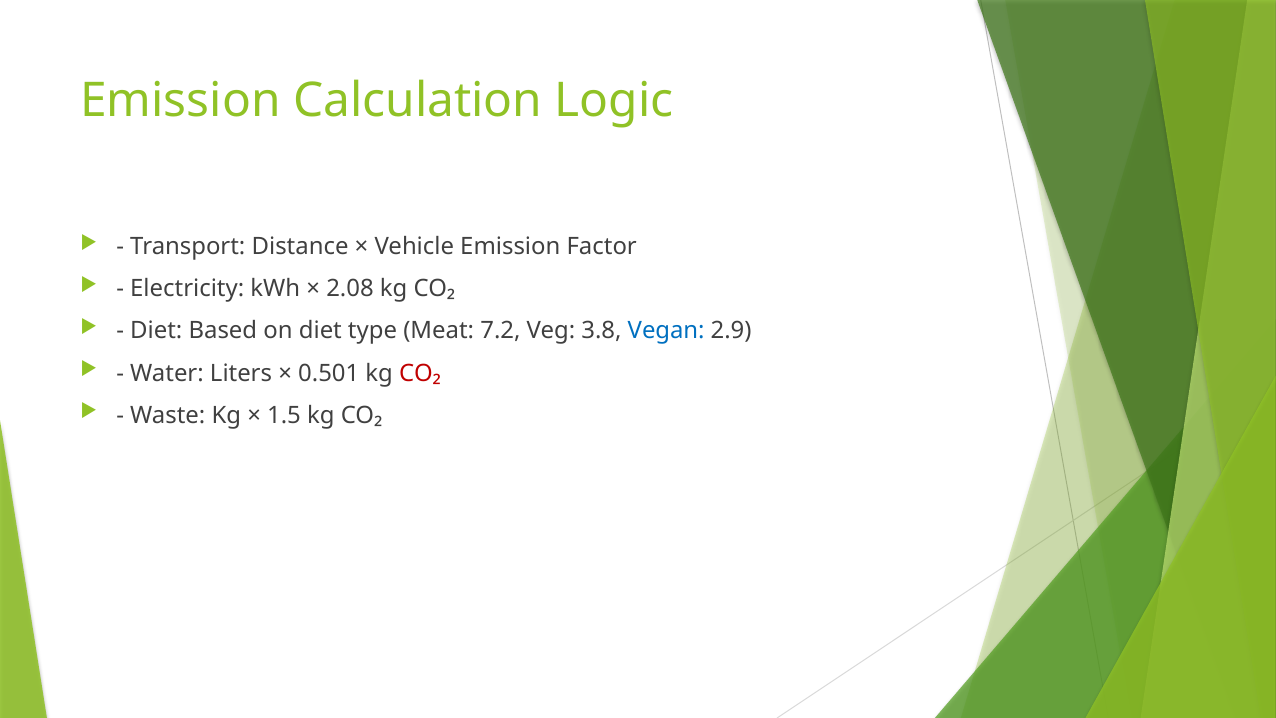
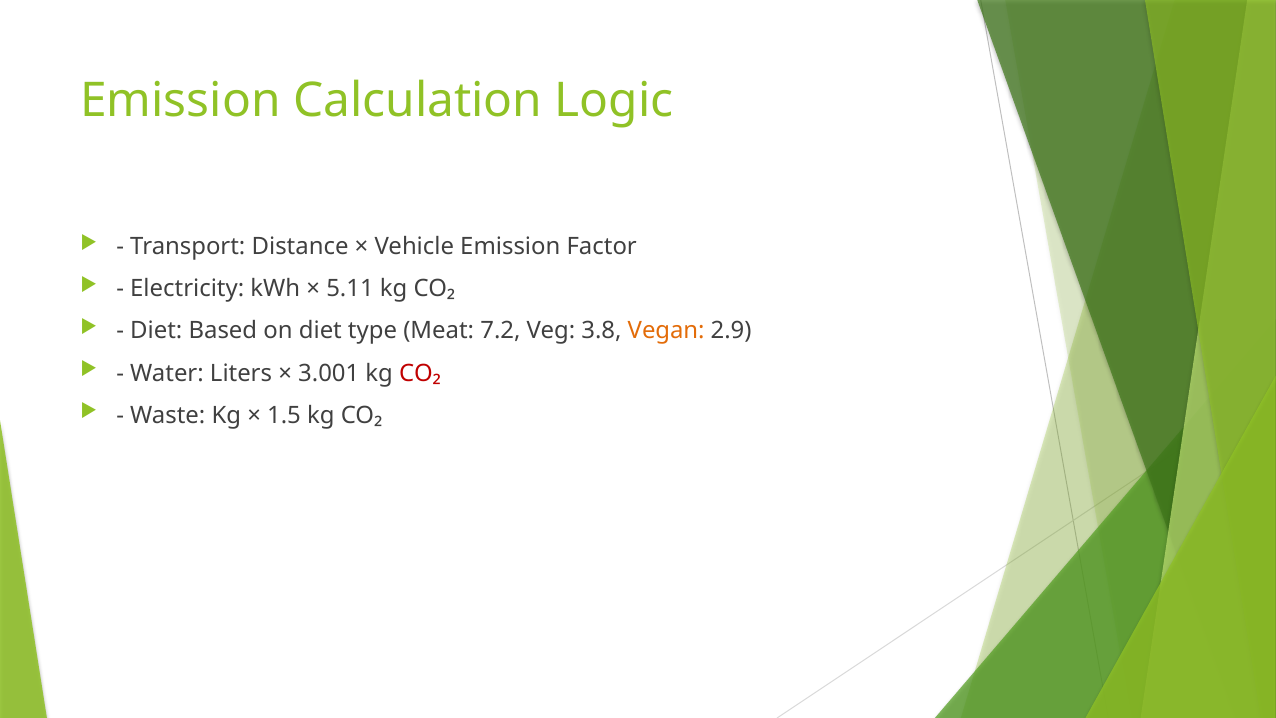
2.08: 2.08 -> 5.11
Vegan colour: blue -> orange
0.501: 0.501 -> 3.001
